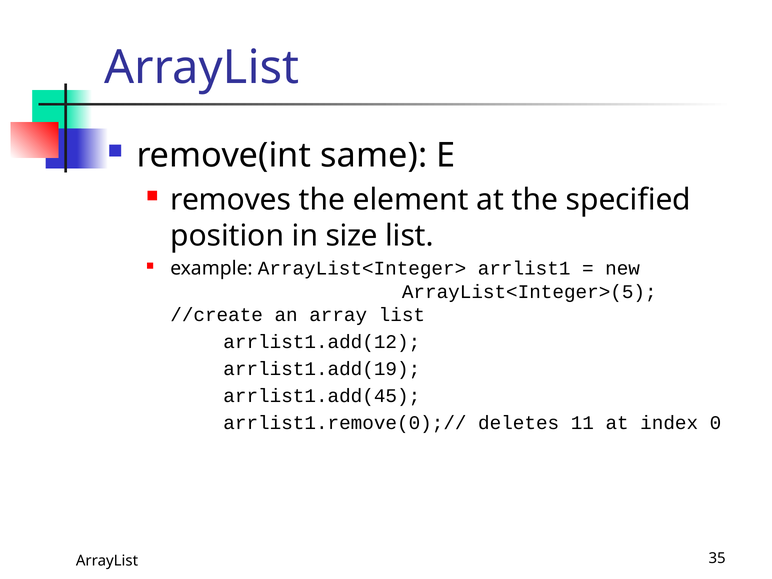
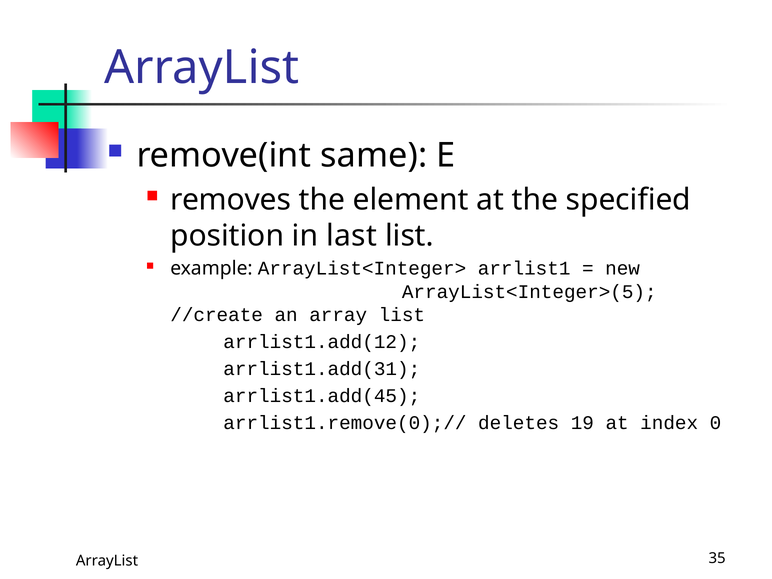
size: size -> last
arrlist1.add(19: arrlist1.add(19 -> arrlist1.add(31
11: 11 -> 19
